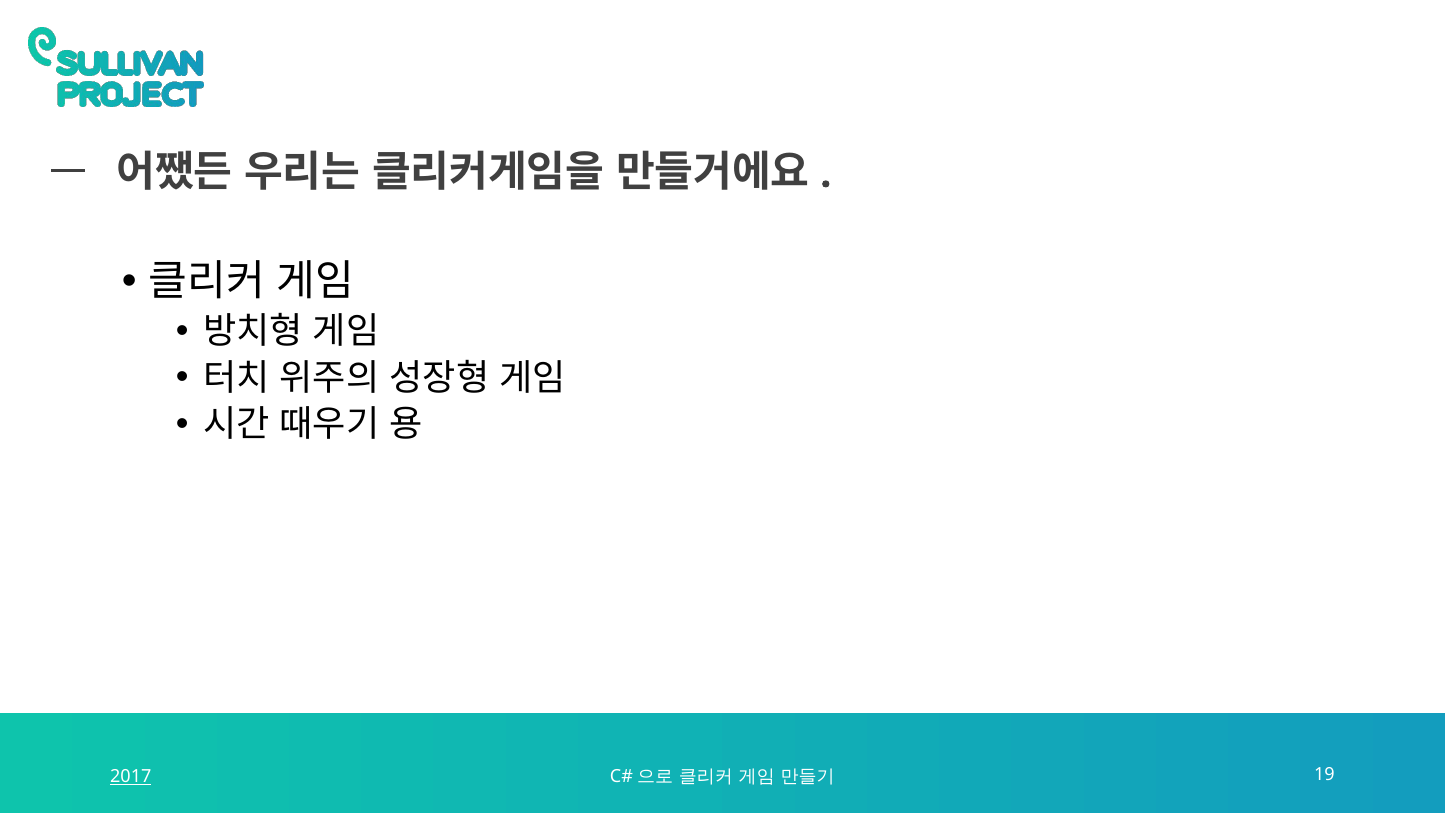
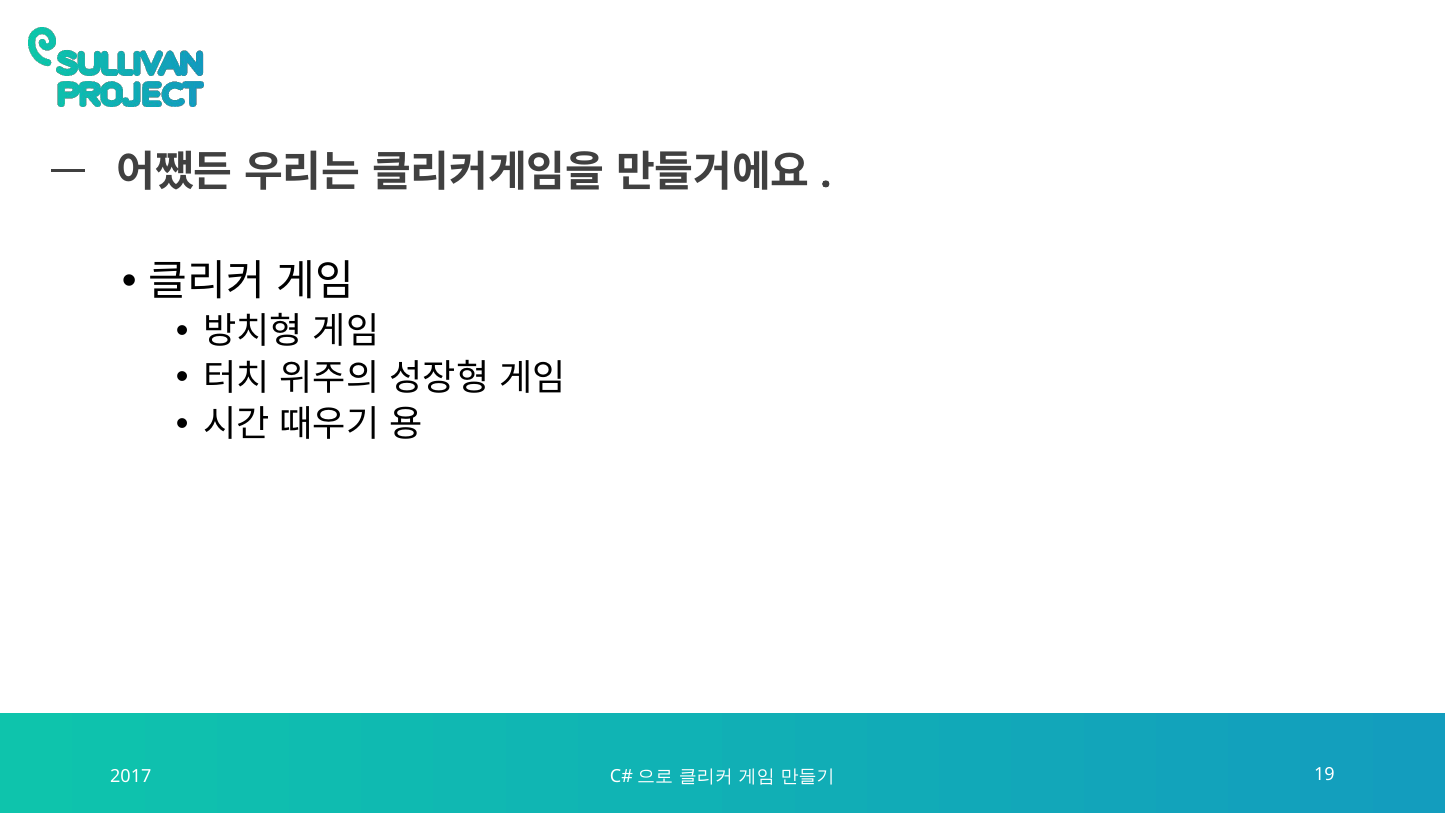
2017 underline: present -> none
